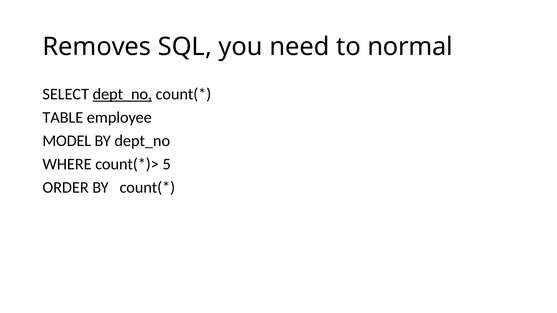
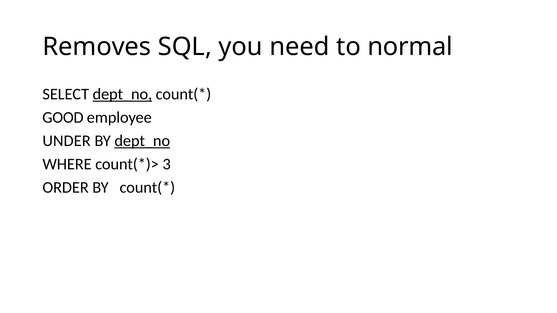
TABLE: TABLE -> GOOD
MODEL: MODEL -> UNDER
dept_no at (142, 141) underline: none -> present
5: 5 -> 3
